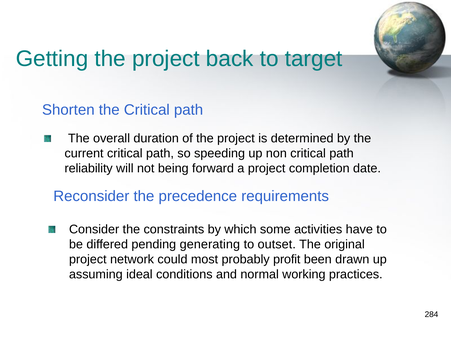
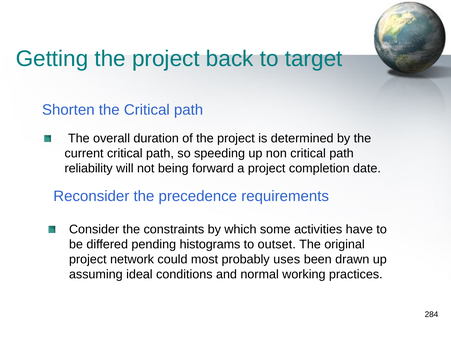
generating: generating -> histograms
profit: profit -> uses
